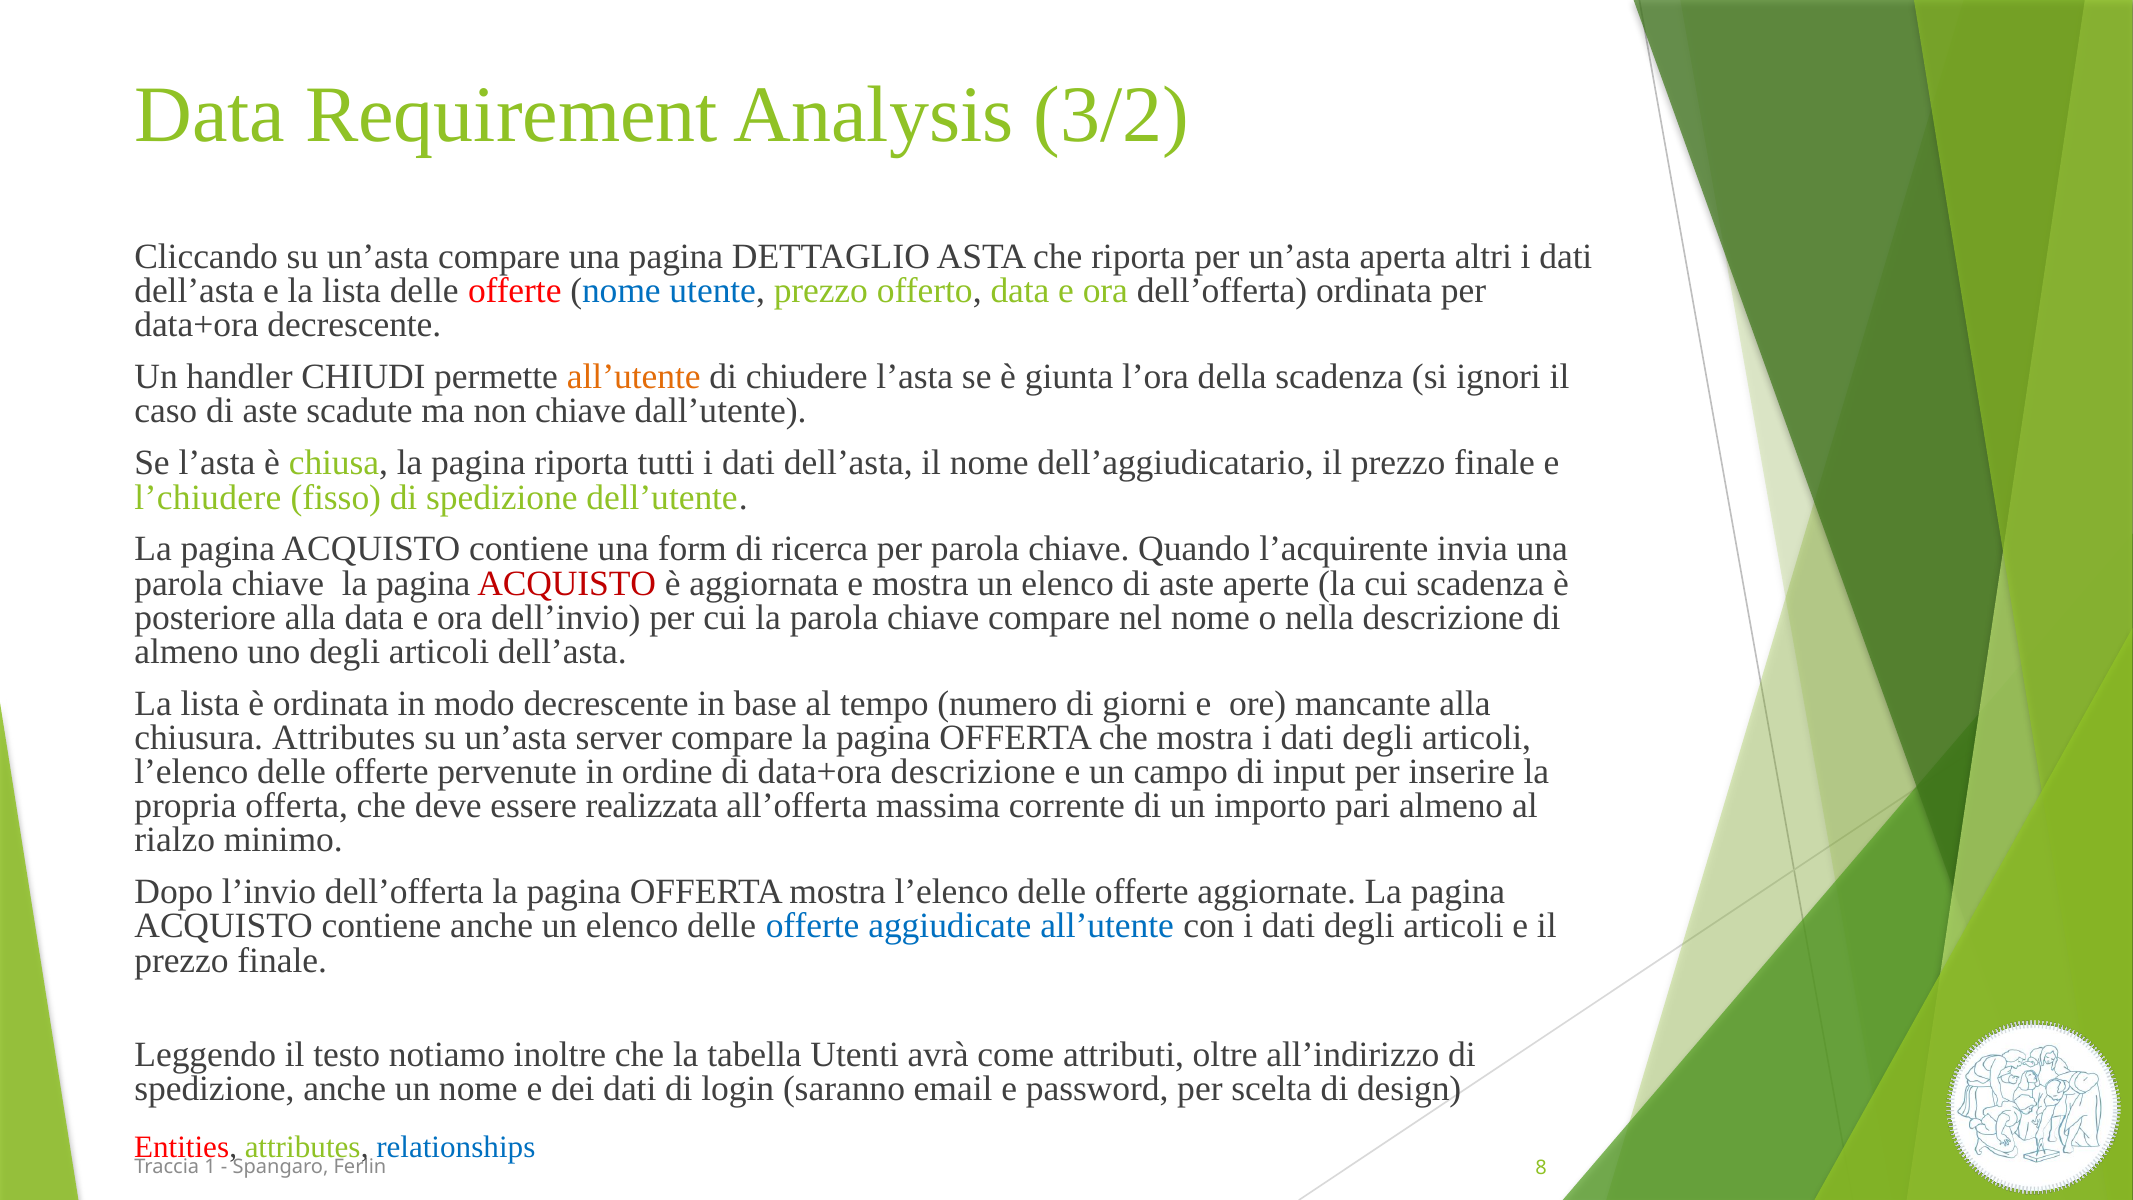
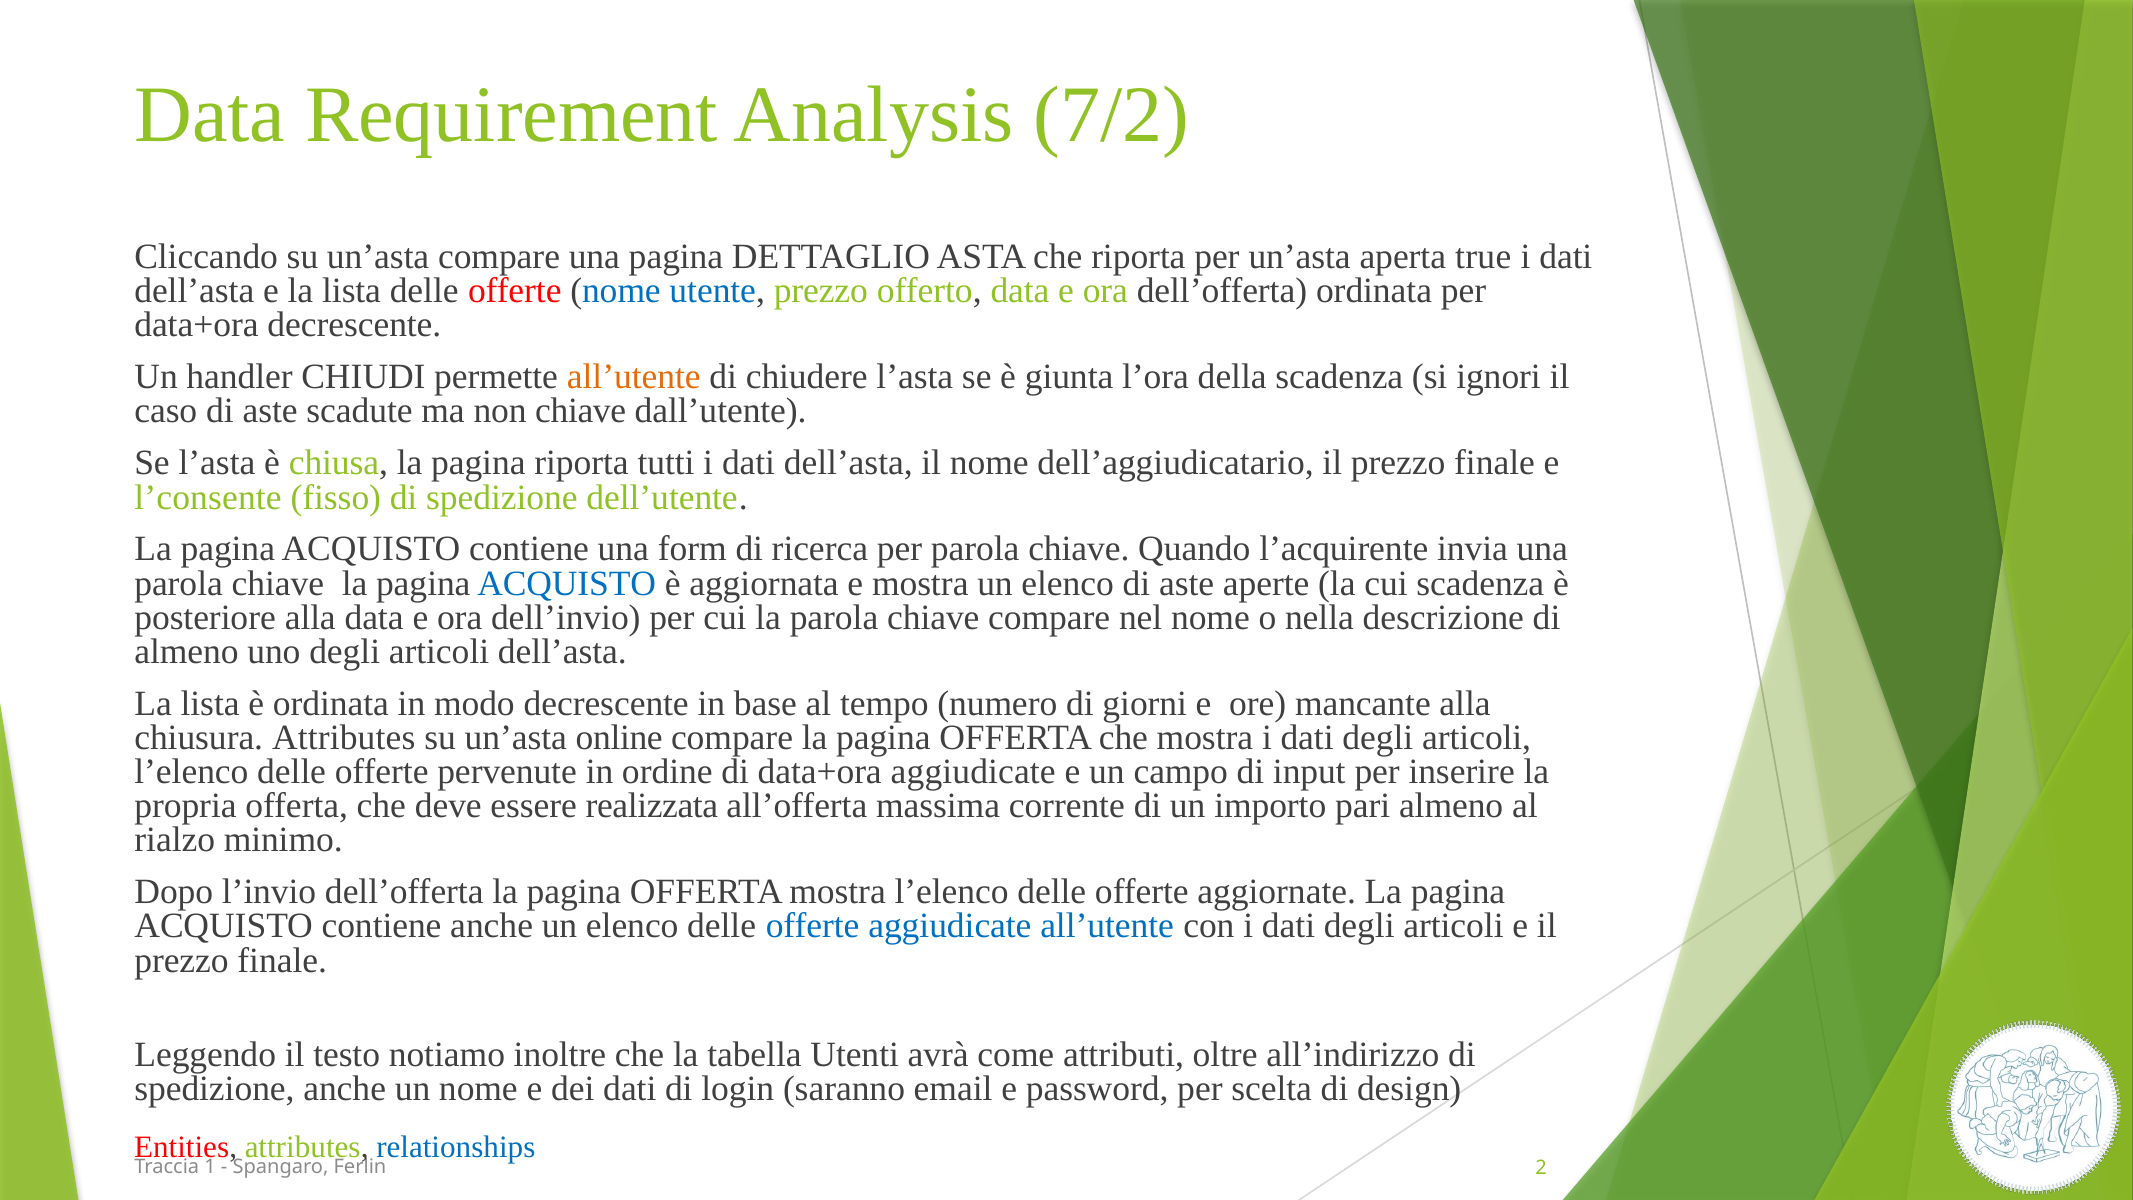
3/2: 3/2 -> 7/2
altri: altri -> true
l’chiudere: l’chiudere -> l’consente
ACQUISTO at (567, 583) colour: red -> blue
server: server -> online
data+ora descrizione: descrizione -> aggiudicate
8: 8 -> 2
